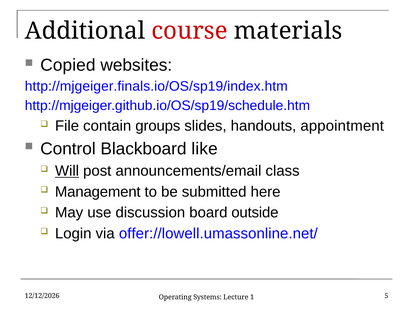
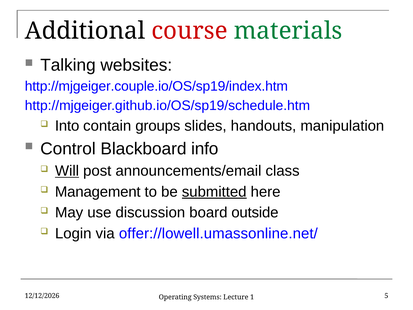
materials colour: black -> green
Copied: Copied -> Talking
http://mjgeiger.finals.io/OS/sp19/index.htm: http://mjgeiger.finals.io/OS/sp19/index.htm -> http://mjgeiger.couple.io/OS/sp19/index.htm
File: File -> Into
appointment: appointment -> manipulation
like: like -> info
submitted underline: none -> present
